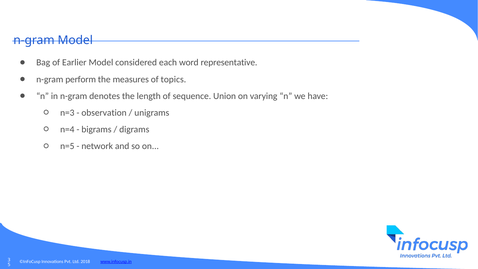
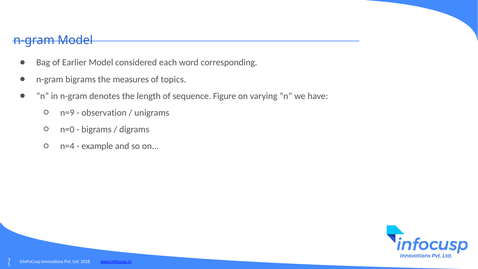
representative: representative -> corresponding
n-gram perform: perform -> bigrams
Union: Union -> Figure
n=3: n=3 -> n=9
n=4: n=4 -> n=0
n=5: n=5 -> n=4
network: network -> example
